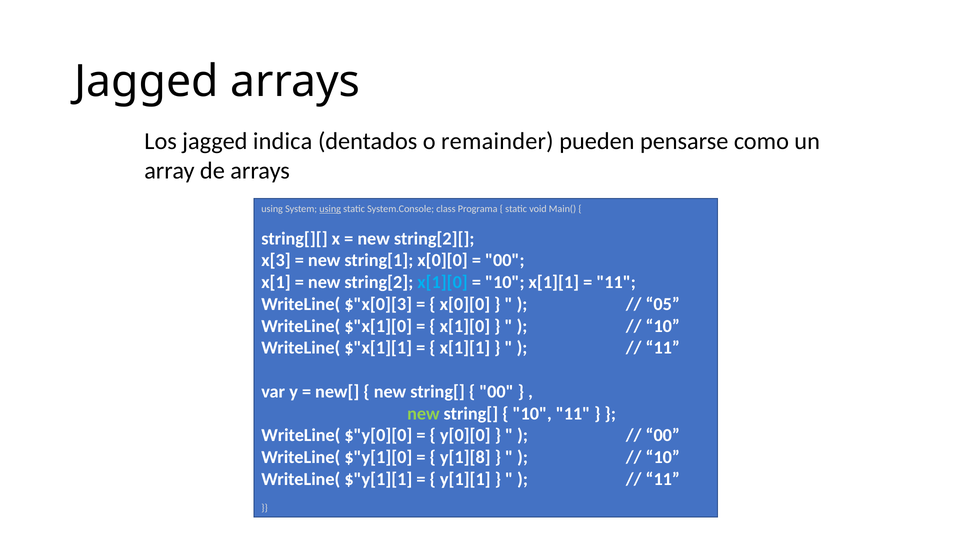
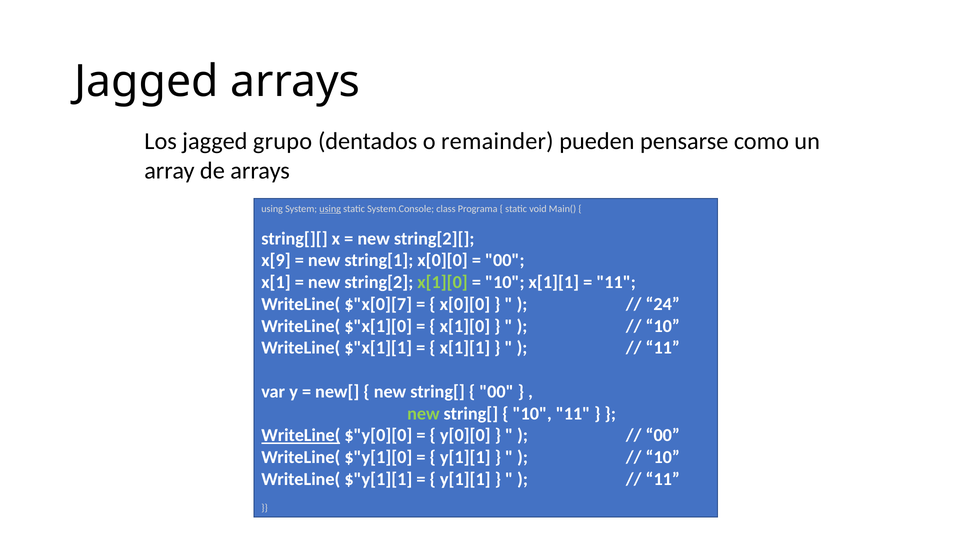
indica: indica -> grupo
x[3: x[3 -> x[9
x[1][0 at (443, 282) colour: light blue -> light green
$"x[0][3: $"x[0][3 -> $"x[0][7
05: 05 -> 24
WriteLine( at (301, 435) underline: none -> present
y[1][8 at (465, 457): y[1][8 -> y[1][1
